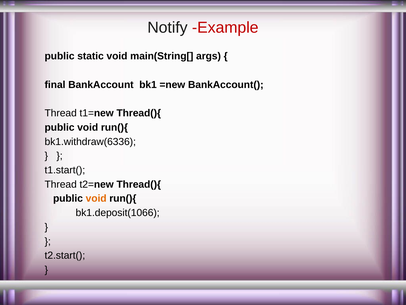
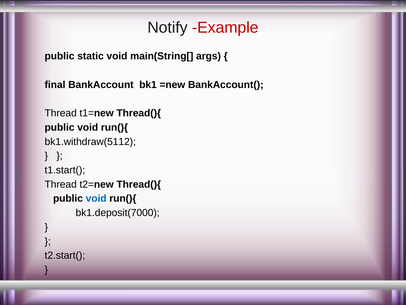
bk1.withdraw(6336: bk1.withdraw(6336 -> bk1.withdraw(5112
void at (96, 198) colour: orange -> blue
bk1.deposit(1066: bk1.deposit(1066 -> bk1.deposit(7000
